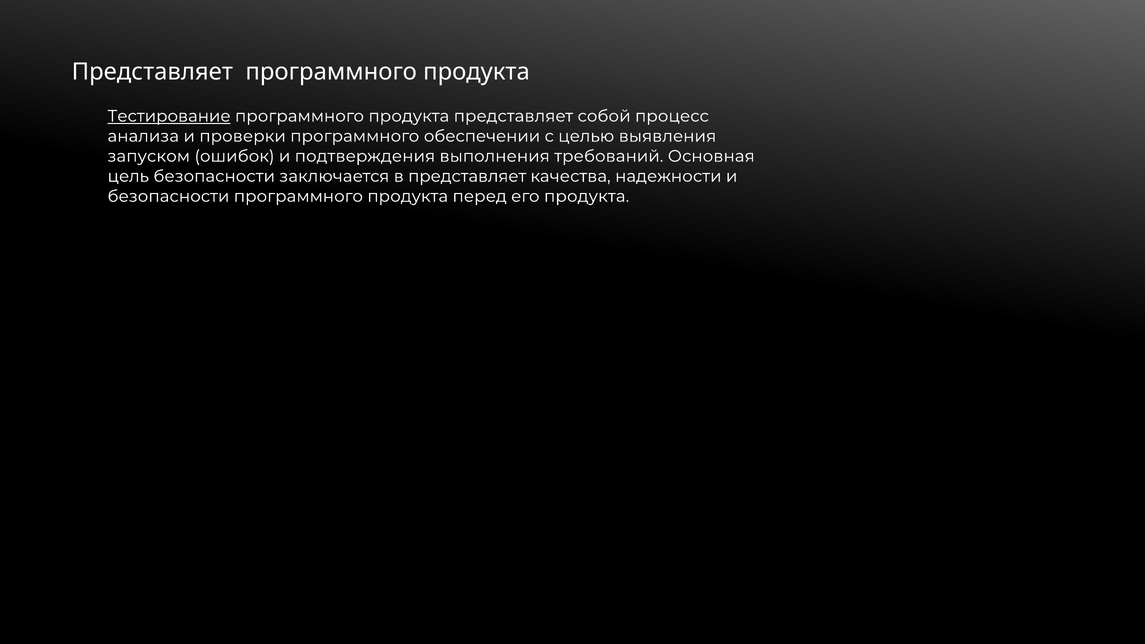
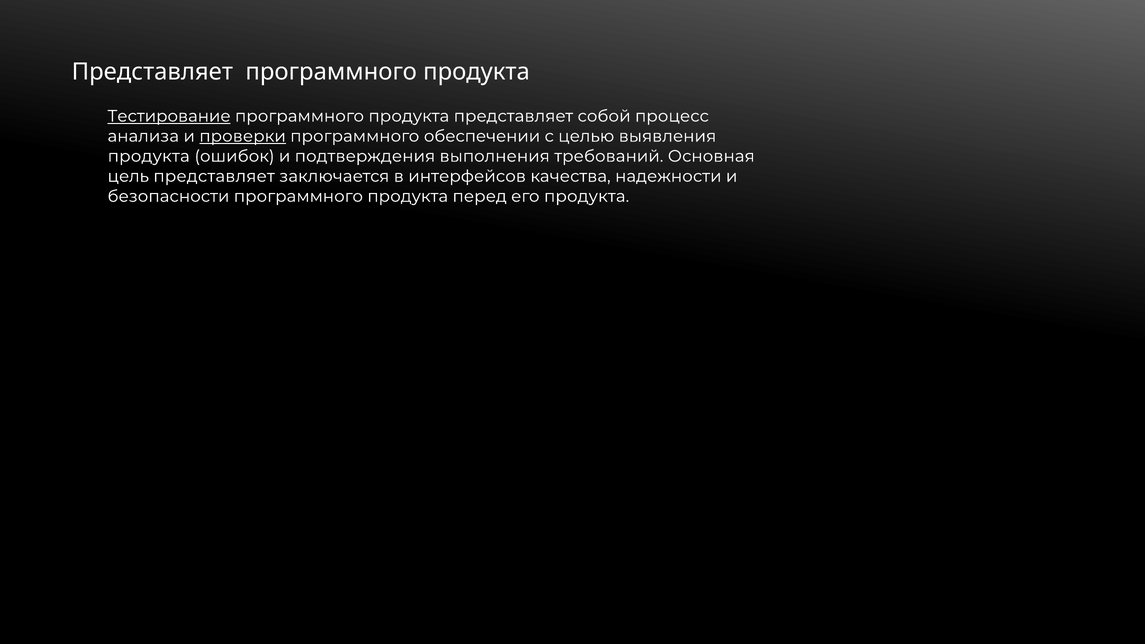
проверки underline: none -> present
запуском at (149, 156): запуском -> продукта
цель безопасности: безопасности -> представляет
в представляет: представляет -> интерфейсов
